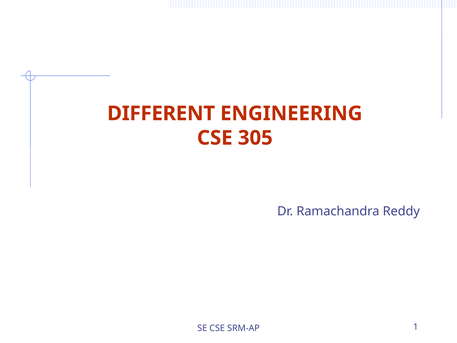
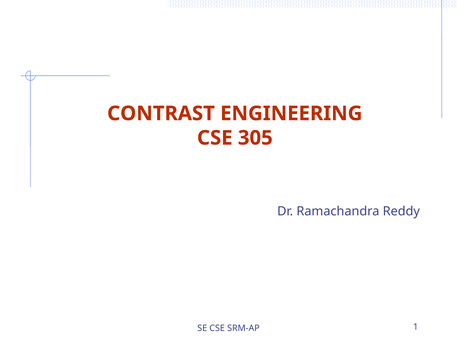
DIFFERENT: DIFFERENT -> CONTRAST
